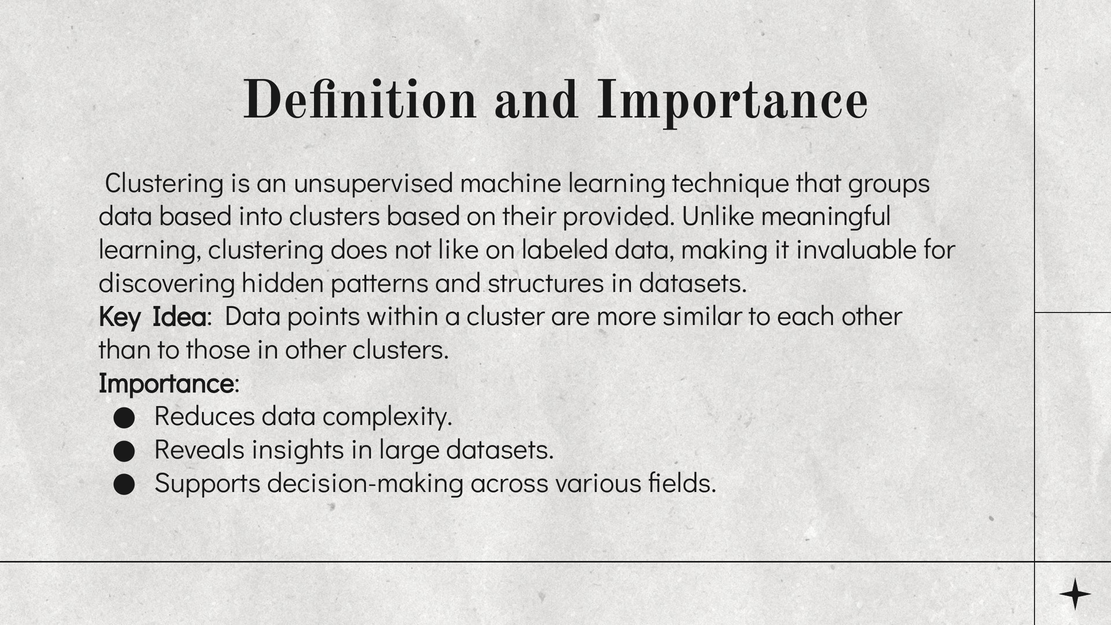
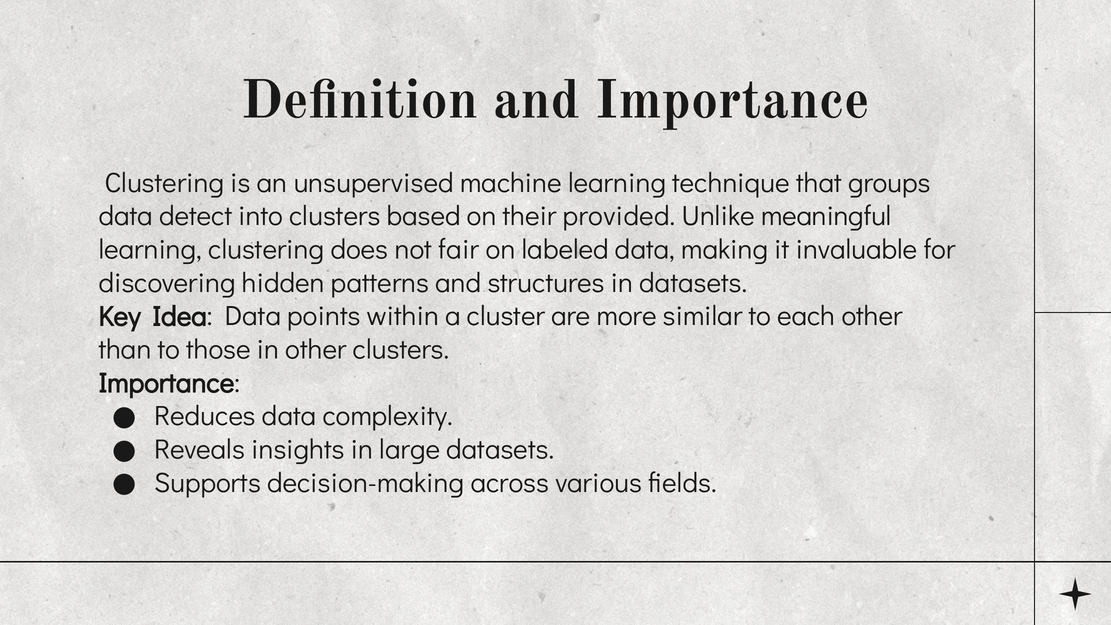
data based: based -> detect
like: like -> fair
